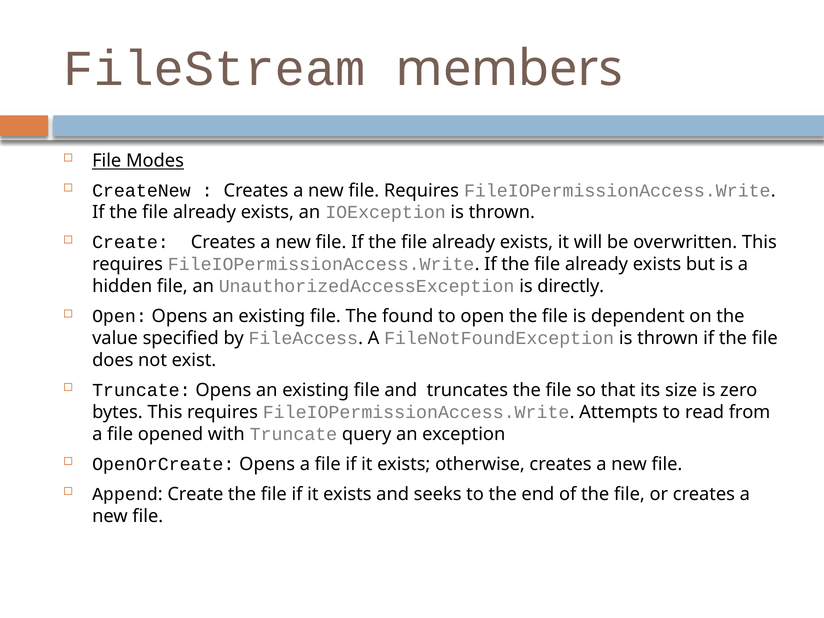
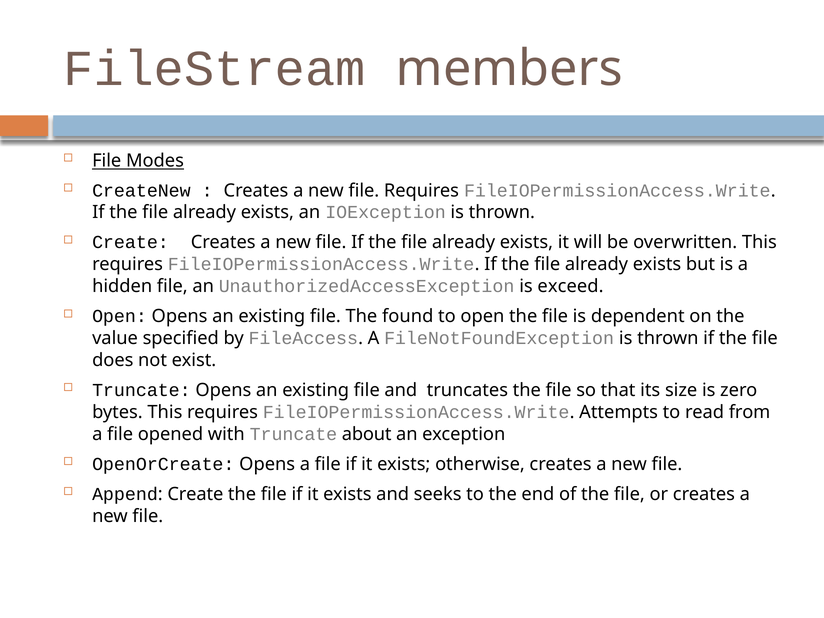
directly: directly -> exceed
query: query -> about
